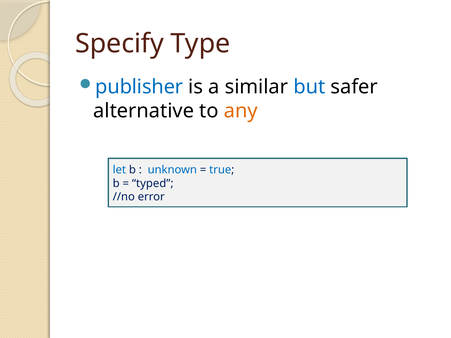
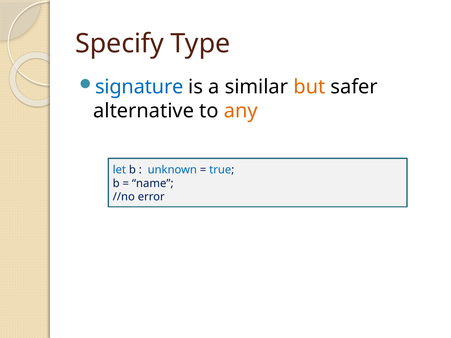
publisher: publisher -> signature
but colour: blue -> orange
typed: typed -> name
